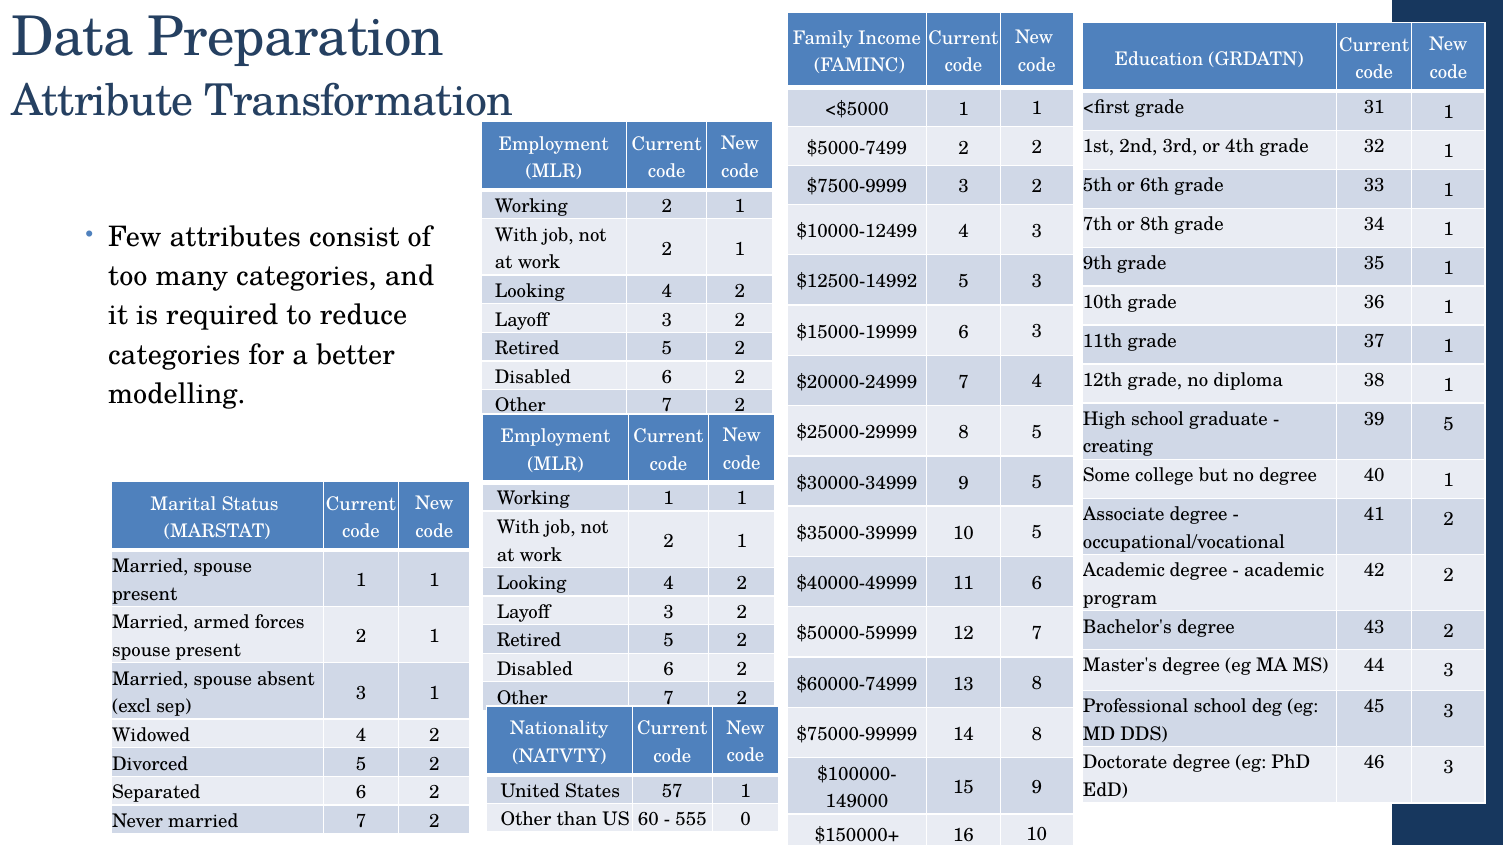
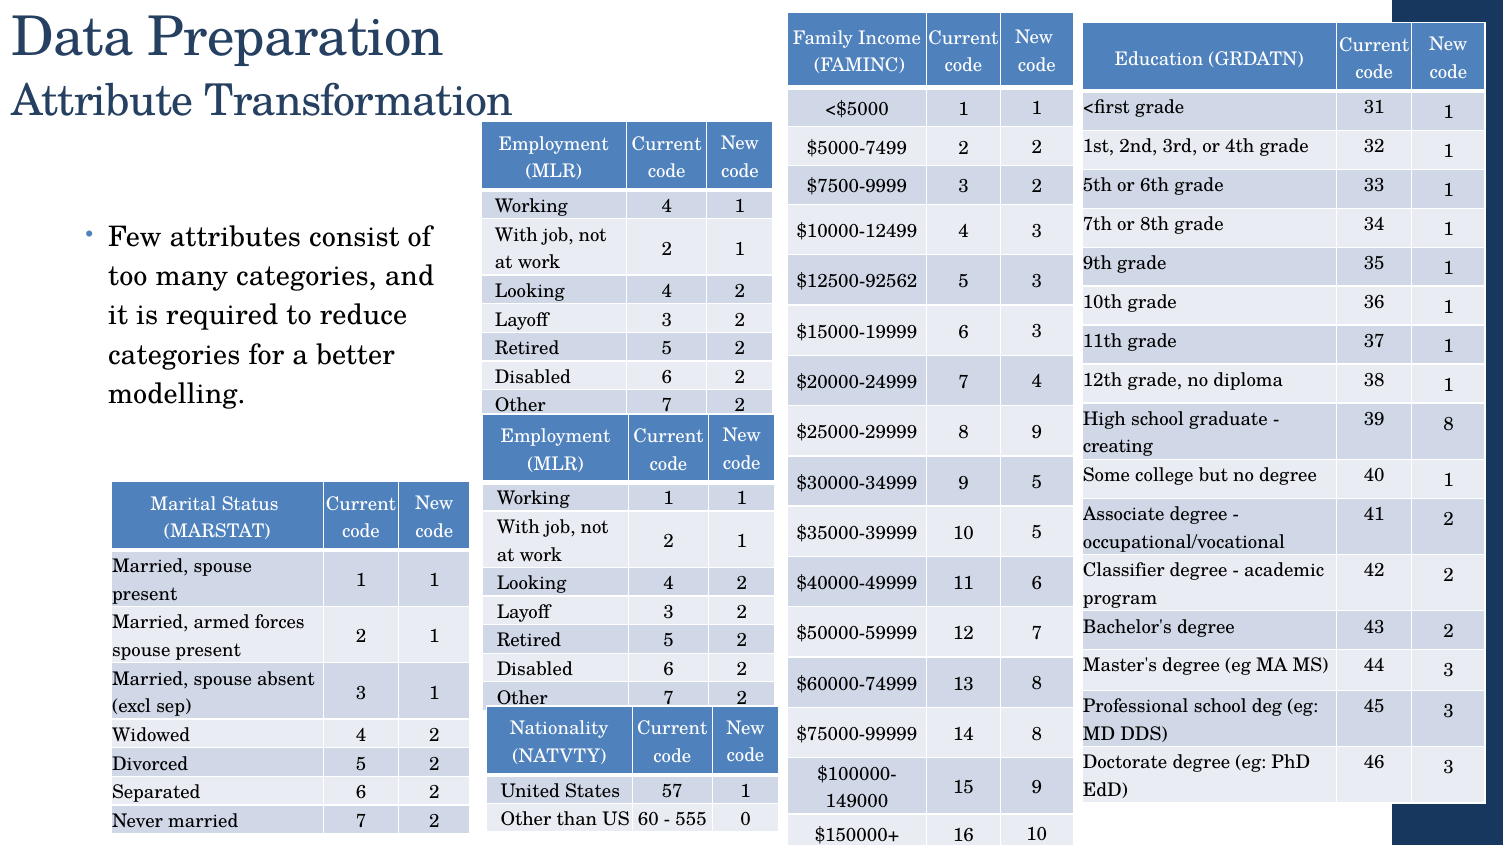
Working 2: 2 -> 4
$12500-14992: $12500-14992 -> $12500-92562
39 5: 5 -> 8
8 5: 5 -> 9
Academic at (1124, 571): Academic -> Classifier
